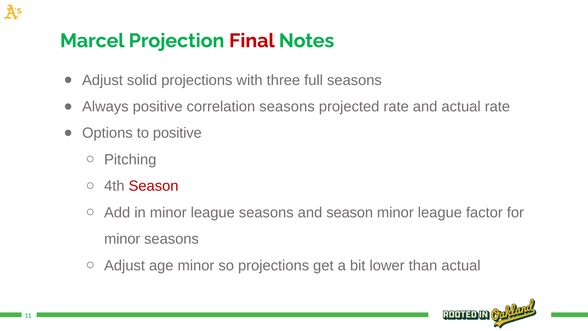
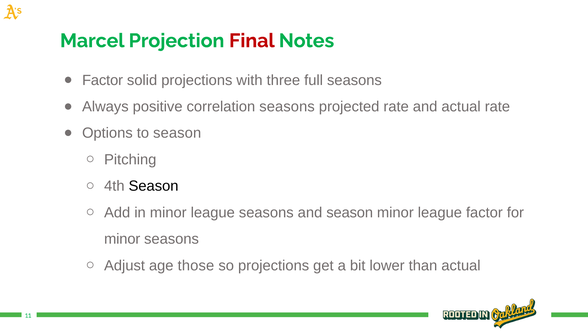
Adjust at (102, 80): Adjust -> Factor
to positive: positive -> season
Season at (154, 186) colour: red -> black
age minor: minor -> those
